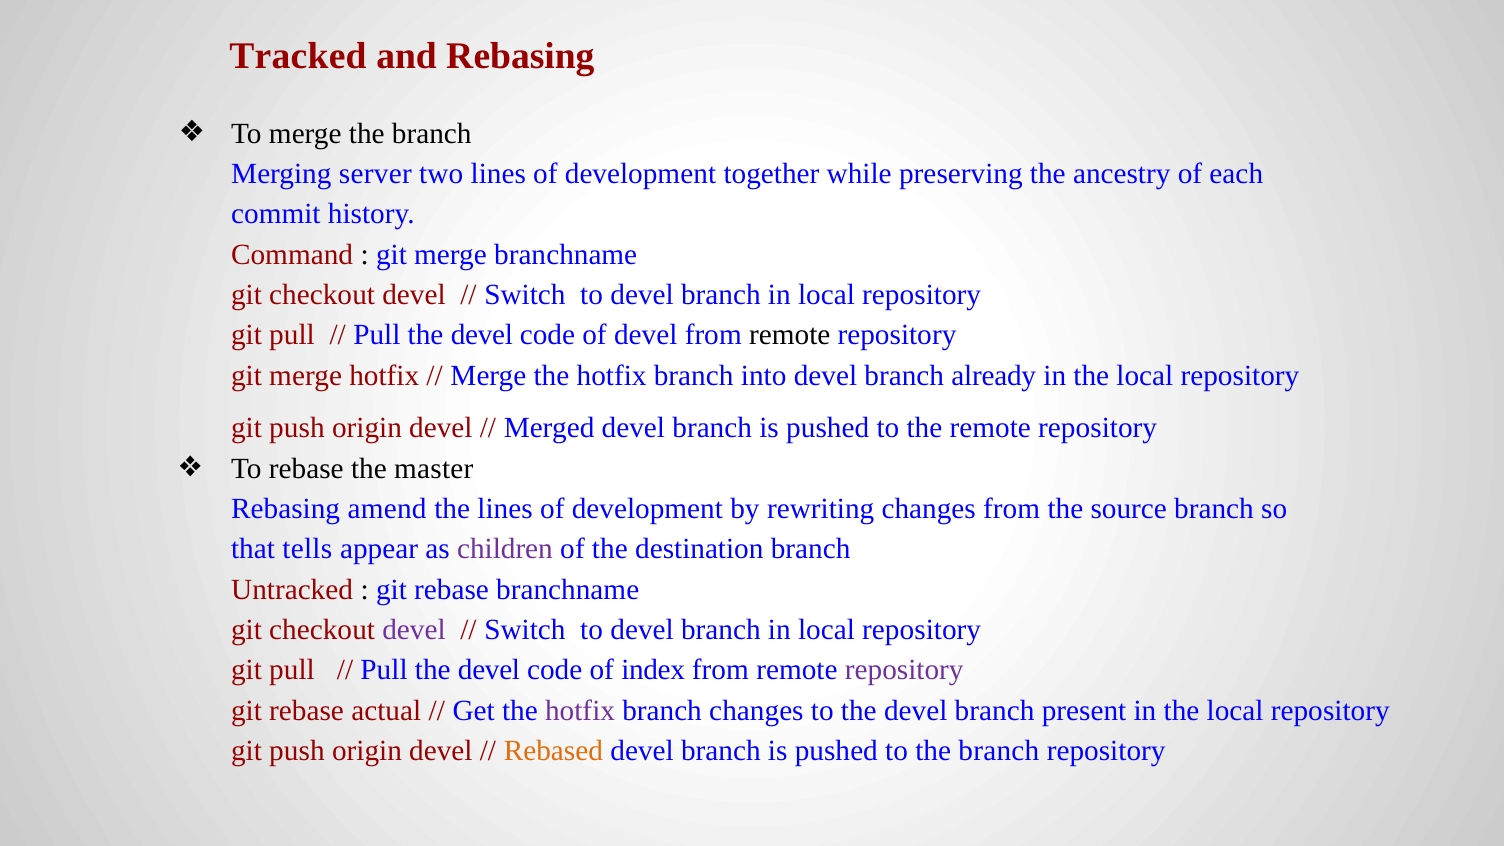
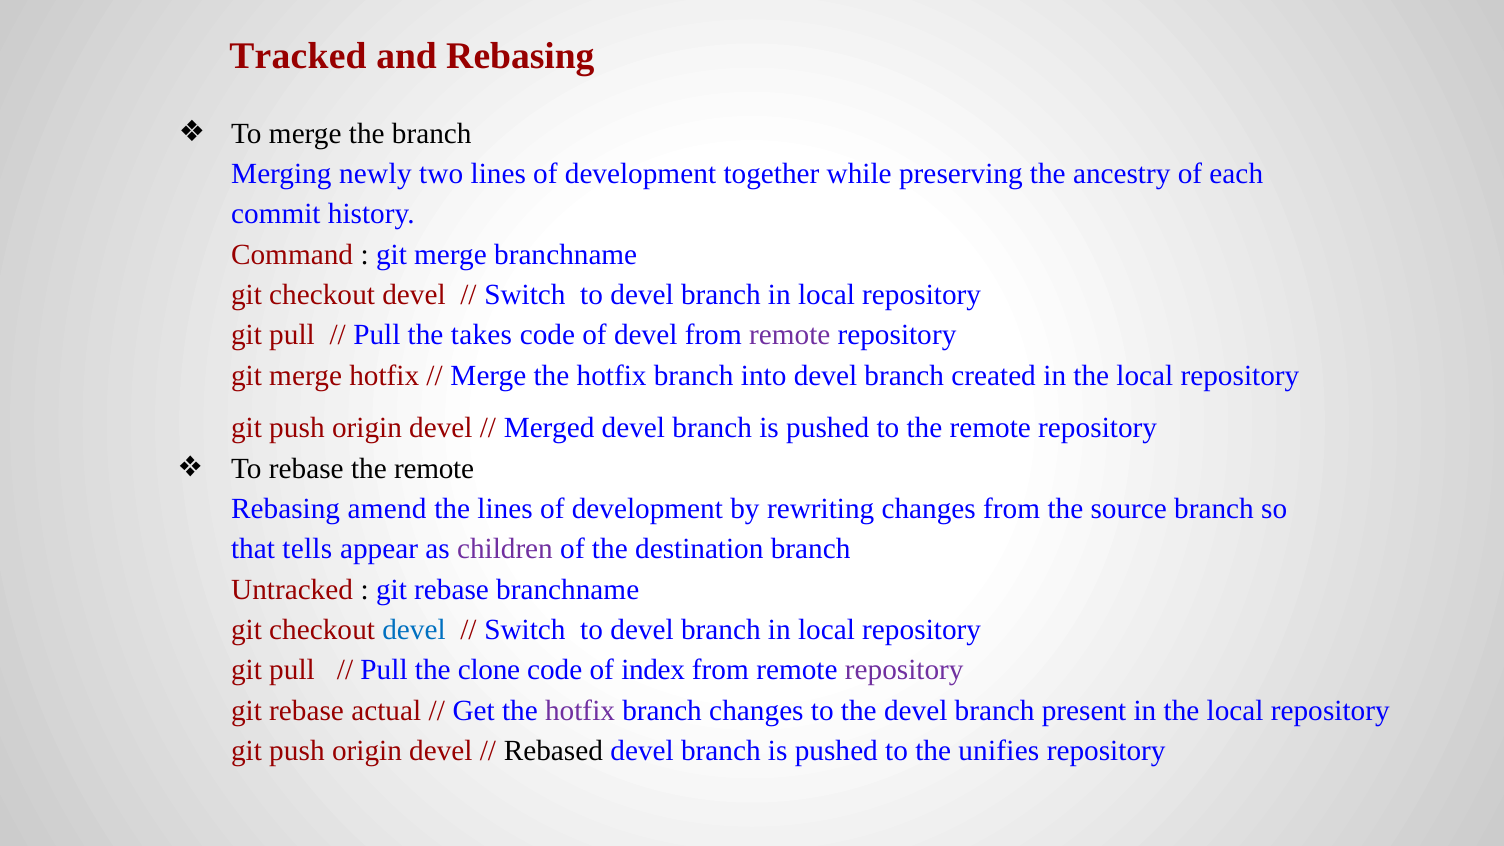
server: server -> newly
devel at (482, 335): devel -> takes
remote at (790, 335) colour: black -> purple
already: already -> created
rebase the master: master -> remote
devel at (414, 630) colour: purple -> blue
devel at (489, 670): devel -> clone
Rebased colour: orange -> black
to the branch: branch -> unifies
